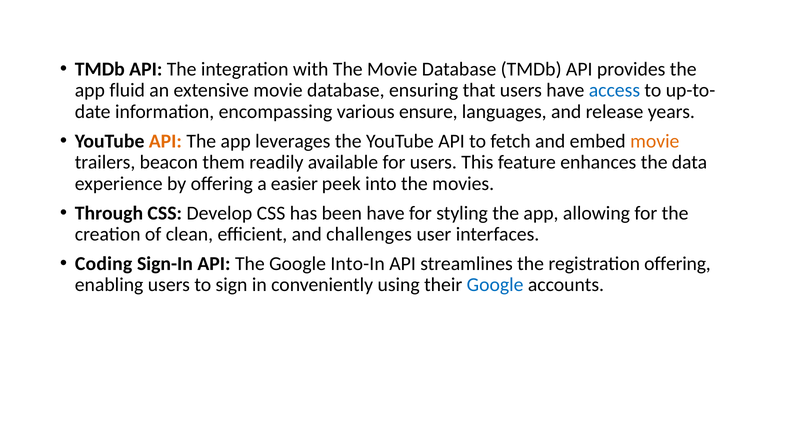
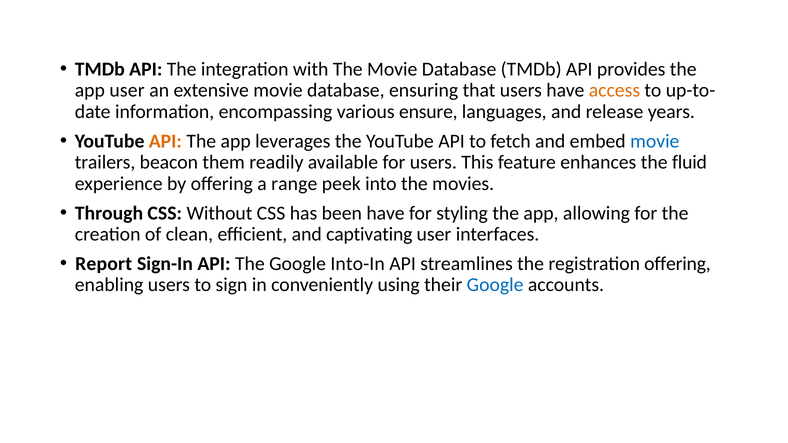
app fluid: fluid -> user
access colour: blue -> orange
movie at (655, 141) colour: orange -> blue
data: data -> fluid
easier: easier -> range
Develop: Develop -> Without
challenges: challenges -> captivating
Coding: Coding -> Report
